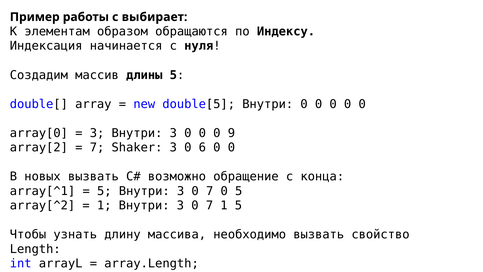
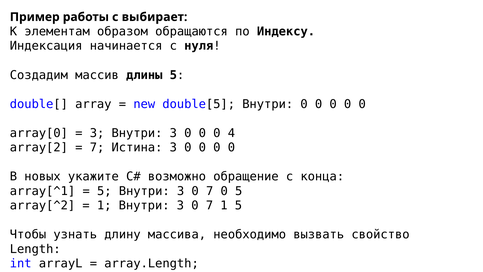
9: 9 -> 4
Shaker: Shaker -> Истина
6 at (202, 147): 6 -> 0
новых вызвать: вызвать -> укажите
